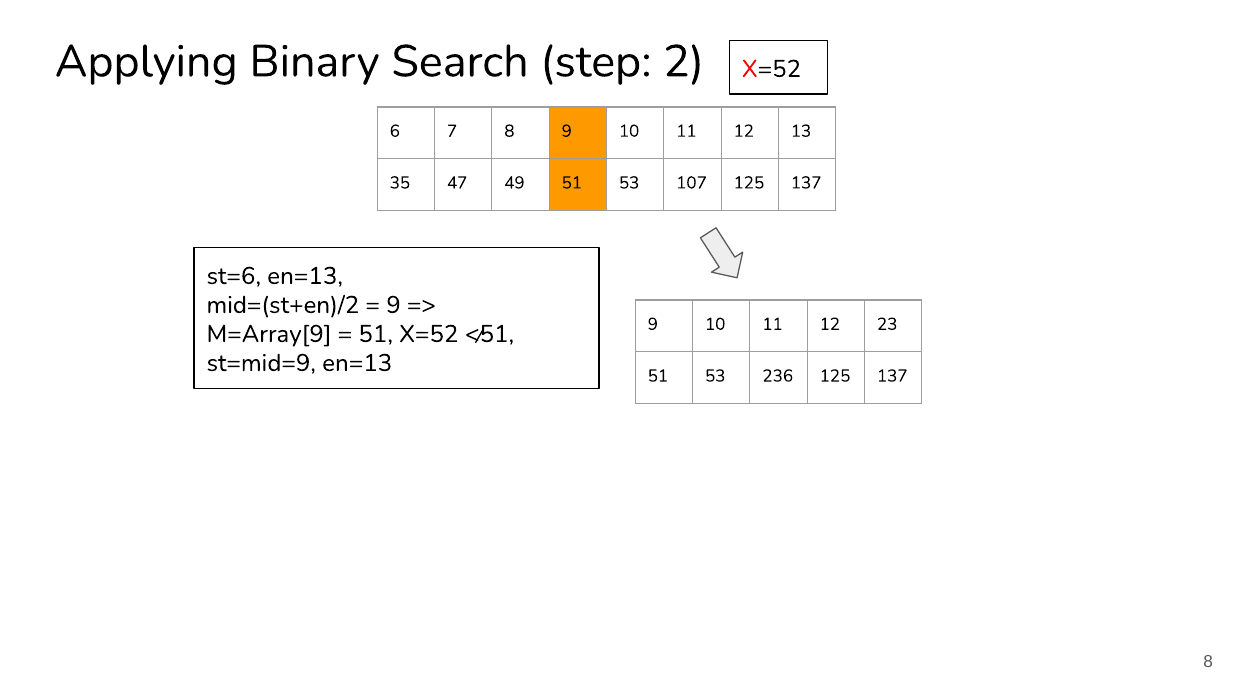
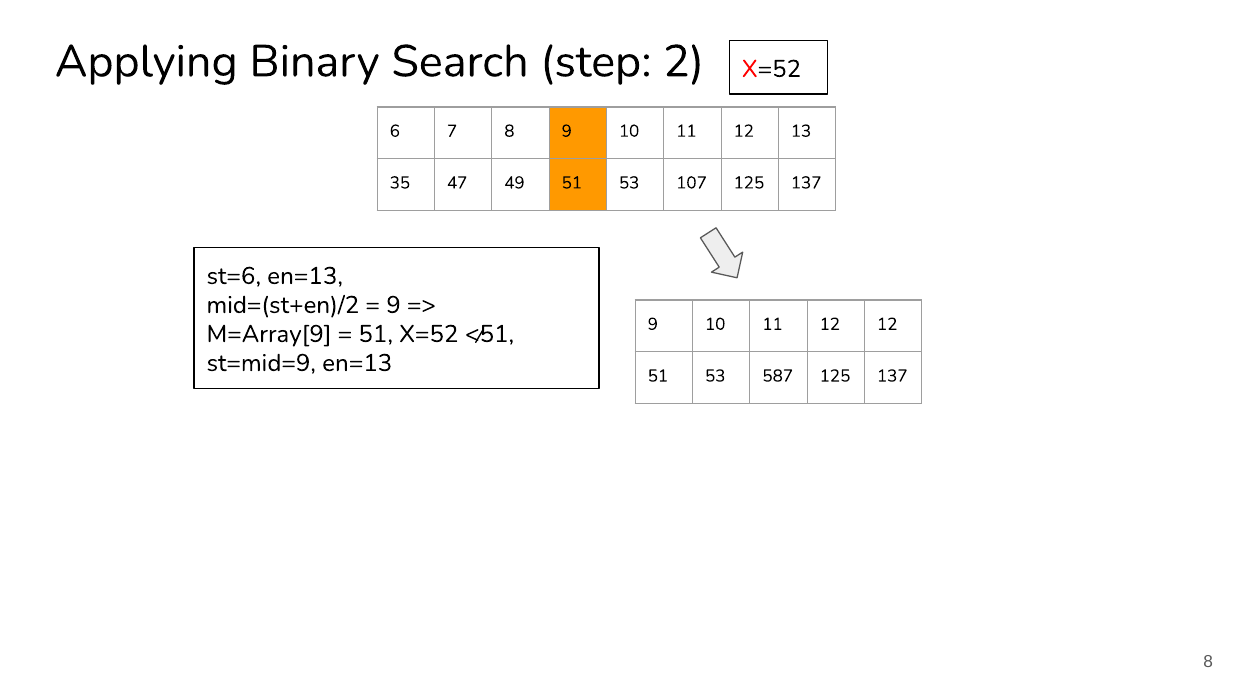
12 23: 23 -> 12
236: 236 -> 587
